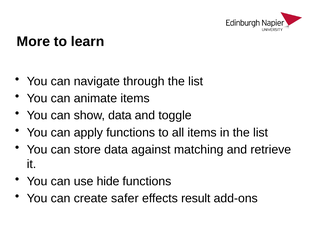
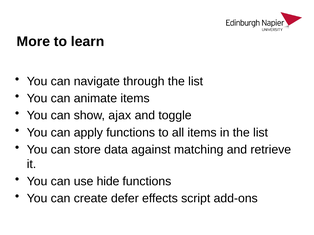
show data: data -> ajax
safer: safer -> defer
result: result -> script
